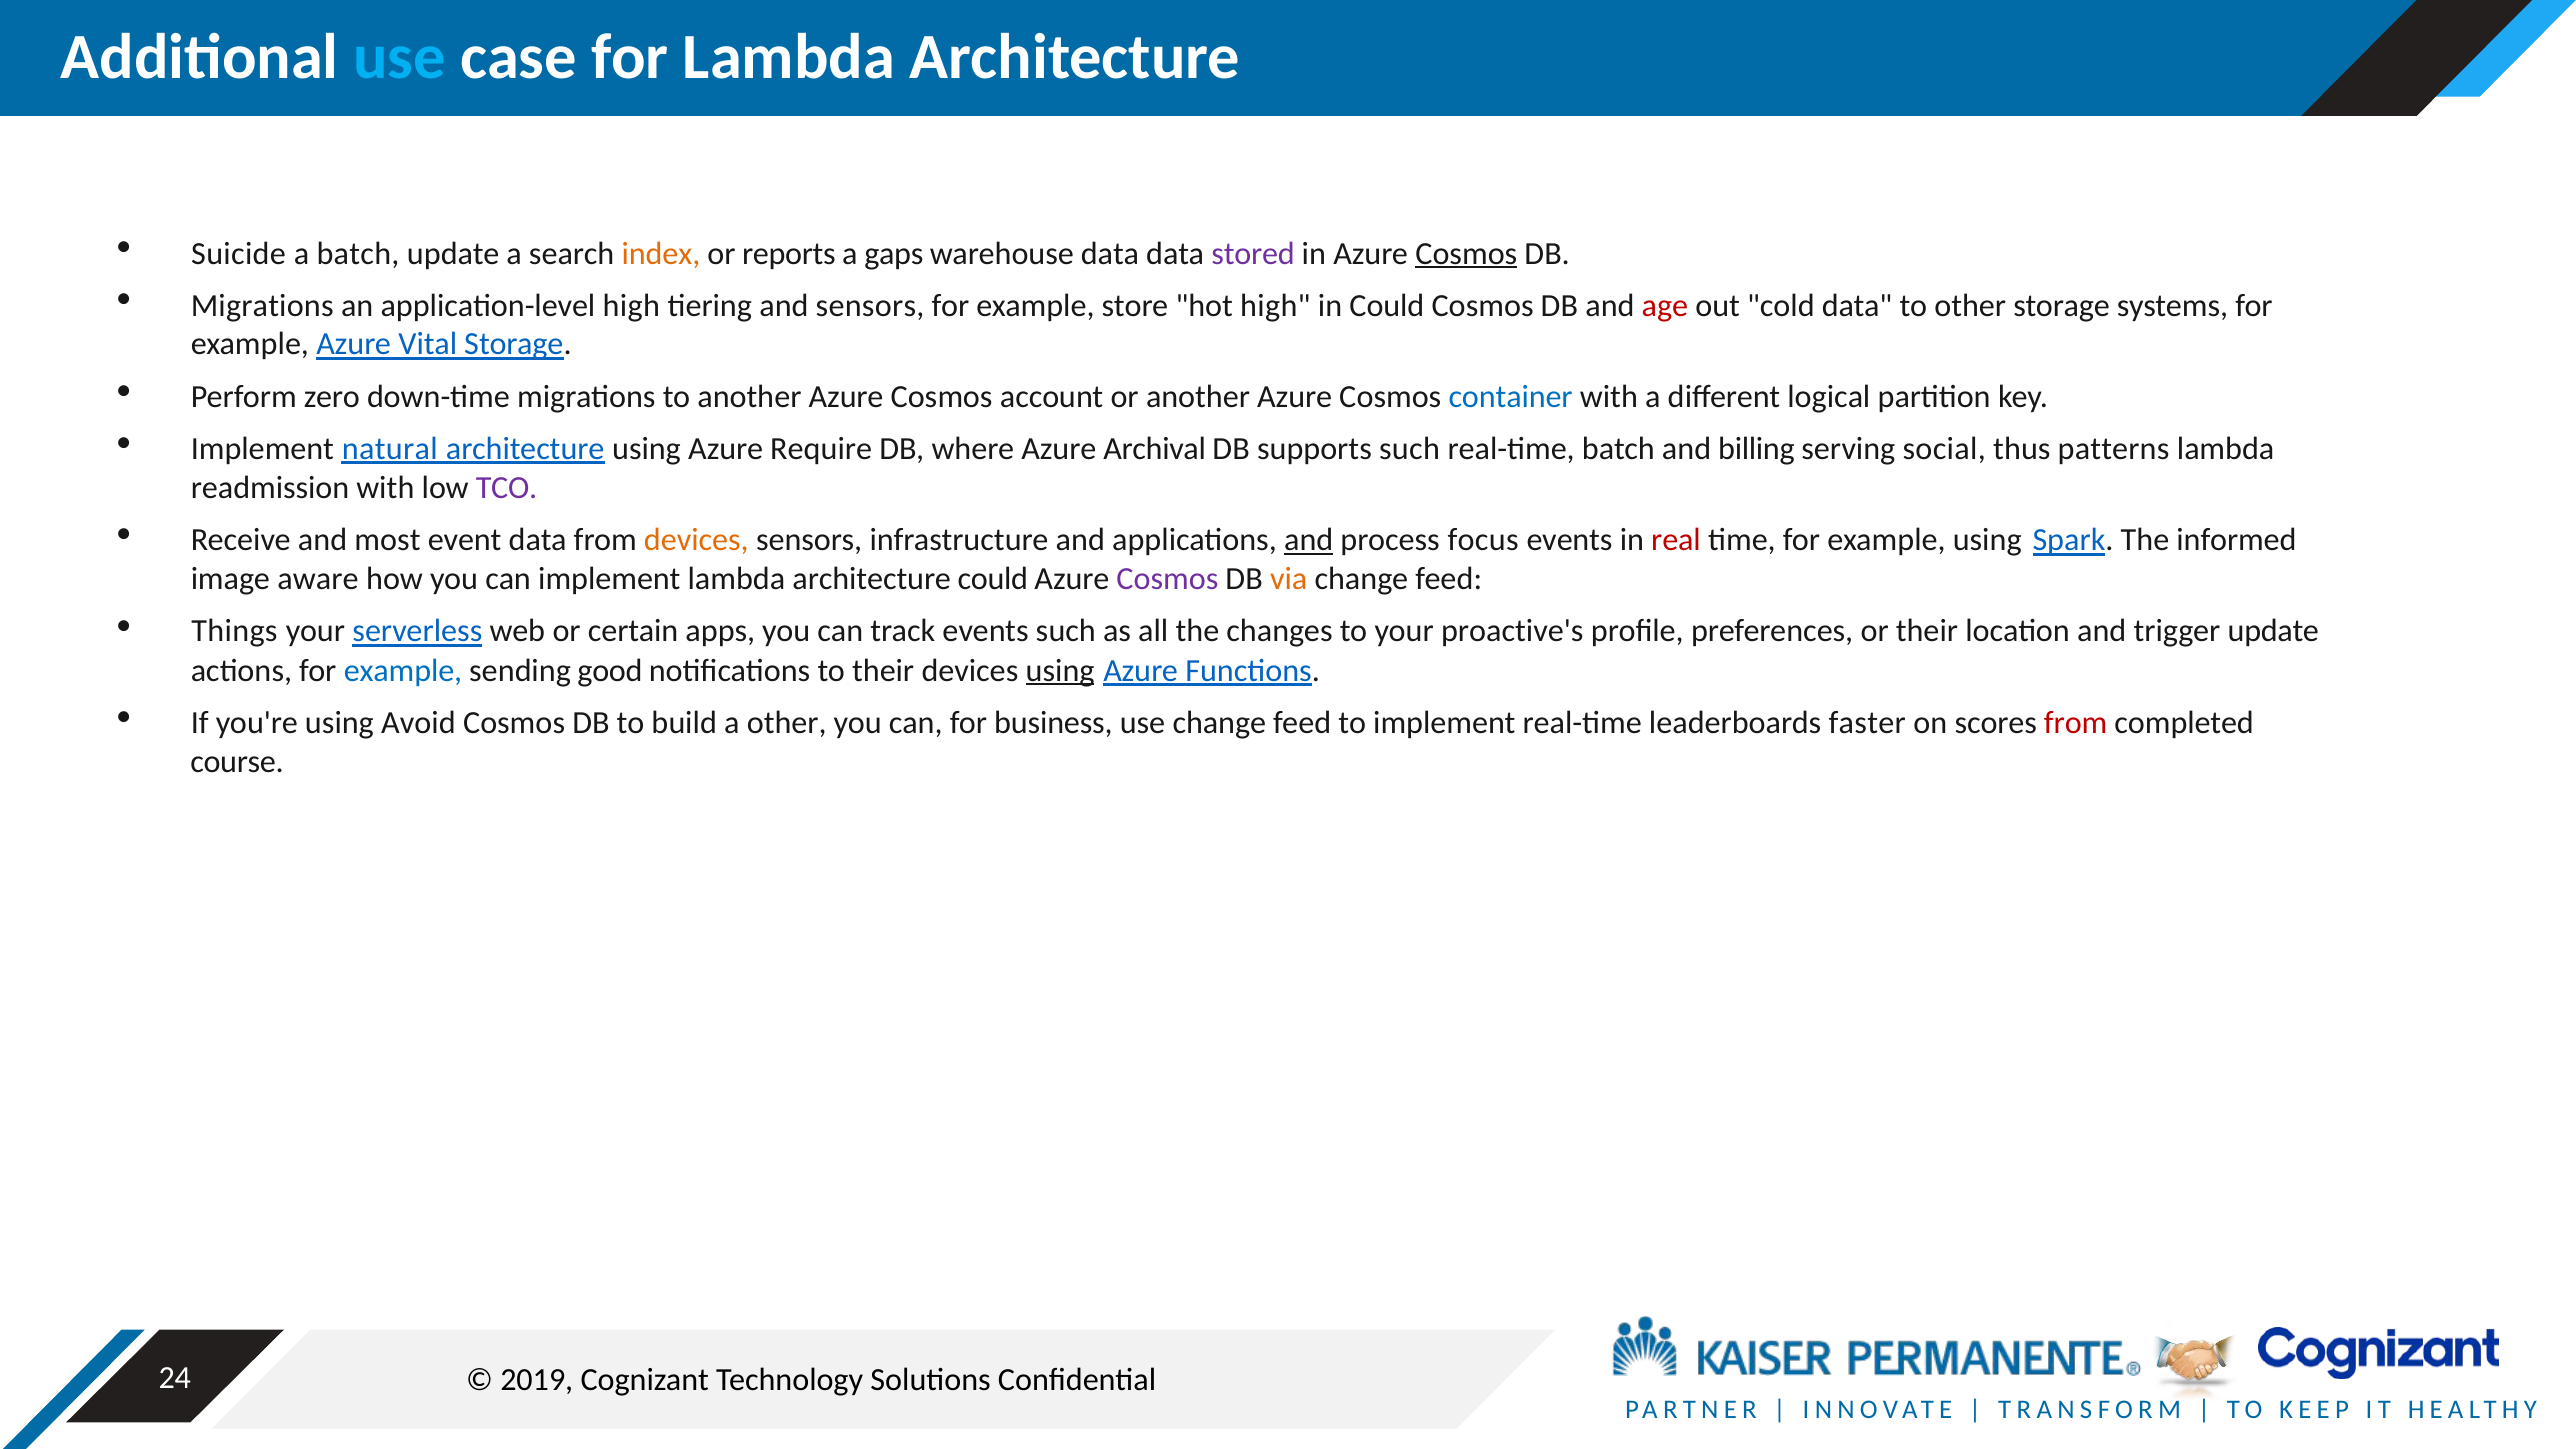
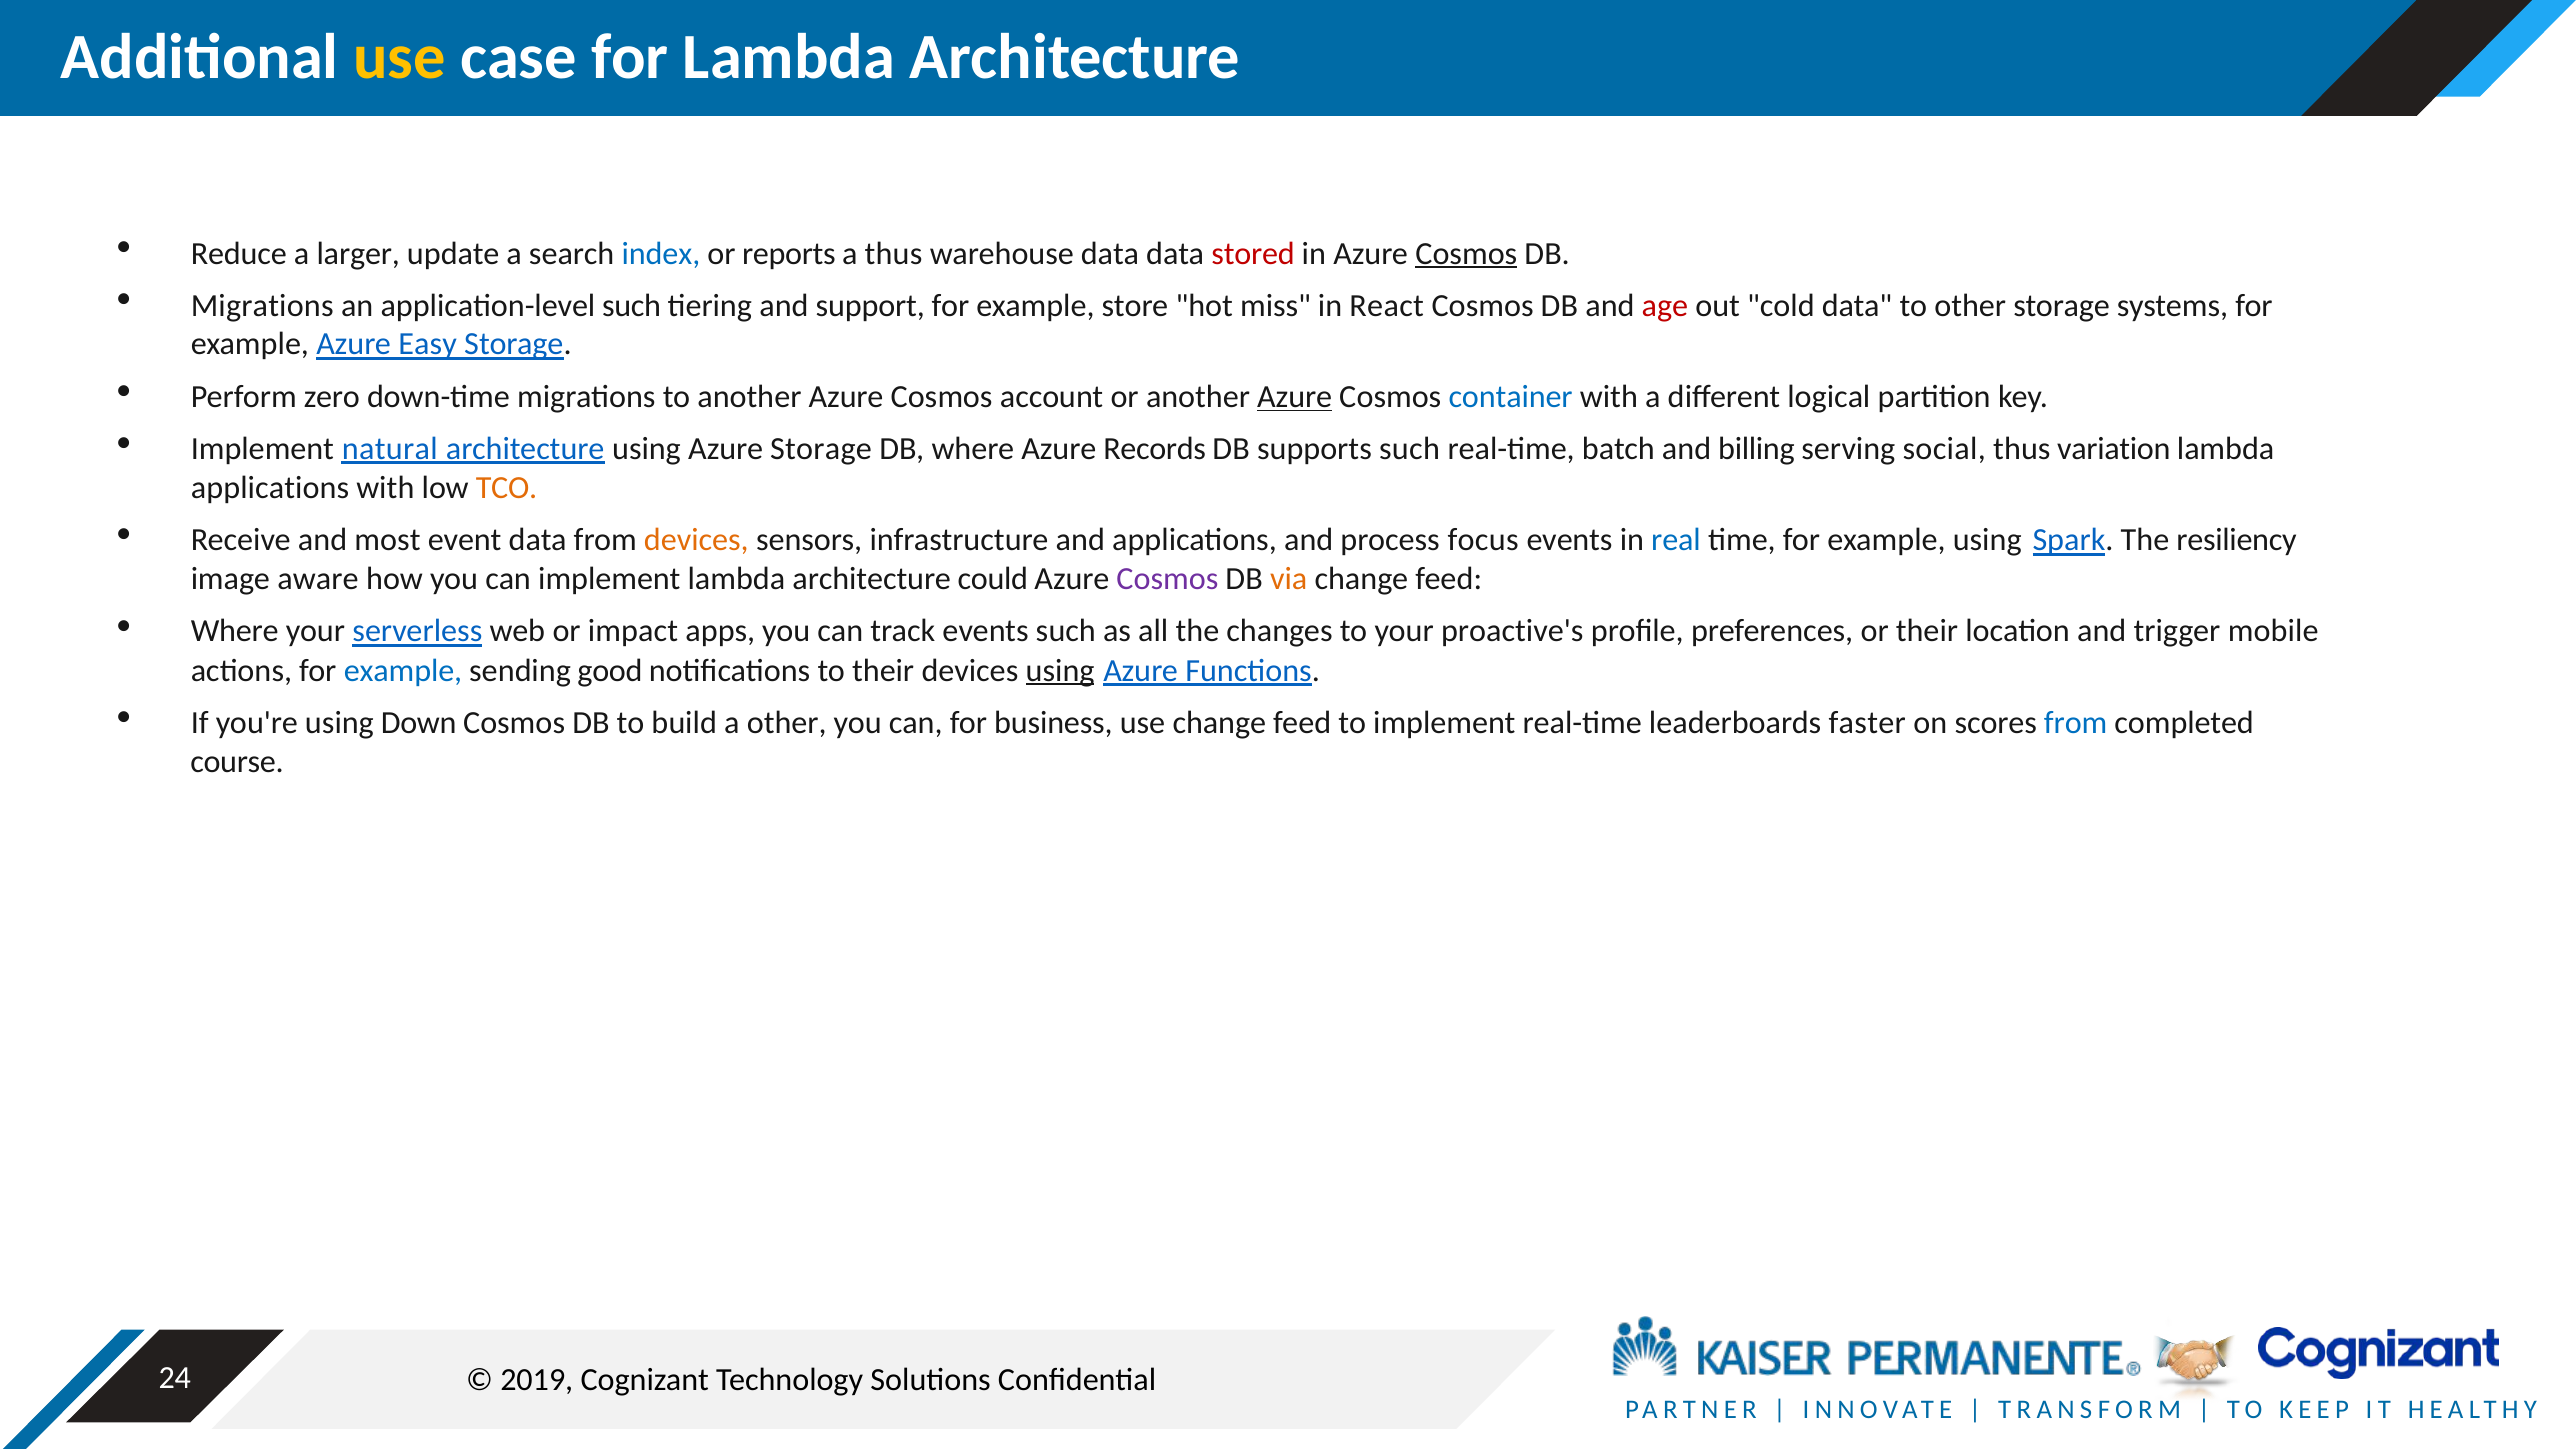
use at (400, 58) colour: light blue -> yellow
Suicide: Suicide -> Reduce
a batch: batch -> larger
index colour: orange -> blue
a gaps: gaps -> thus
stored colour: purple -> red
application-level high: high -> such
and sensors: sensors -> support
hot high: high -> miss
in Could: Could -> React
Vital: Vital -> Easy
Azure at (1295, 397) underline: none -> present
Azure Require: Require -> Storage
Archival: Archival -> Records
patterns: patterns -> variation
readmission at (270, 488): readmission -> applications
TCO colour: purple -> orange
and at (1309, 540) underline: present -> none
real colour: red -> blue
informed: informed -> resiliency
Things at (234, 631): Things -> Where
certain: certain -> impact
trigger update: update -> mobile
Avoid: Avoid -> Down
from at (2076, 723) colour: red -> blue
